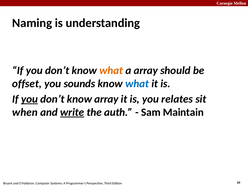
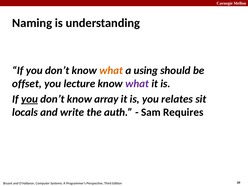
a array: array -> using
sounds: sounds -> lecture
what at (137, 84) colour: blue -> purple
when: when -> locals
write underline: present -> none
Maintain: Maintain -> Requires
